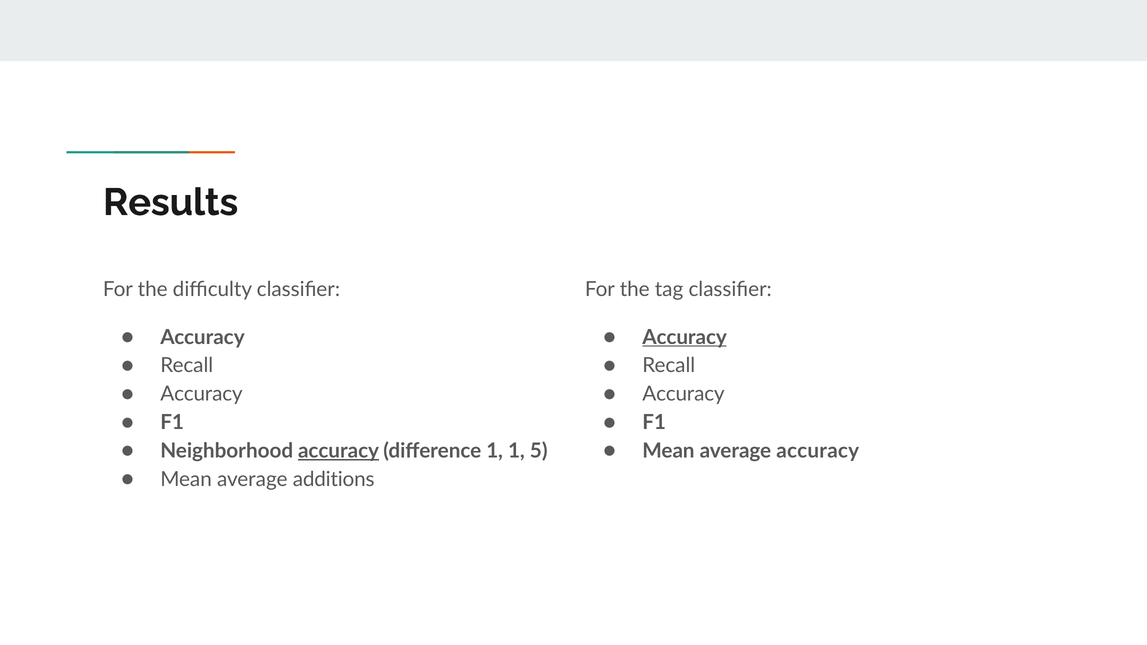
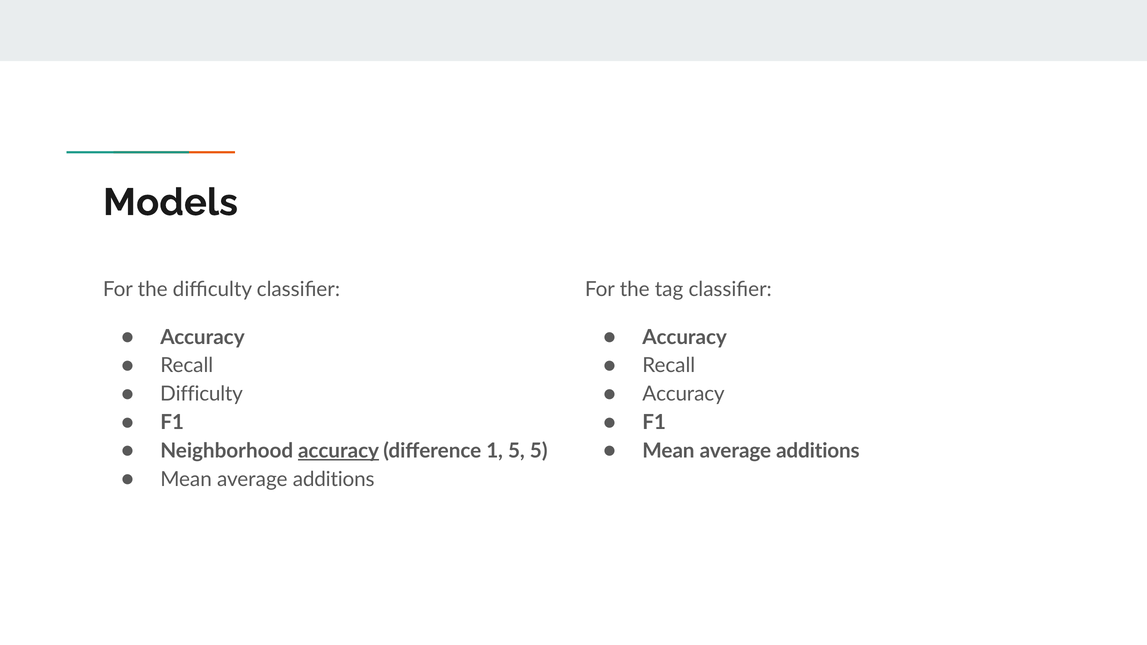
Results: Results -> Models
Accuracy at (685, 337) underline: present -> none
Accuracy at (201, 394): Accuracy -> Difficulty
1 1: 1 -> 5
accuracy at (818, 451): accuracy -> additions
